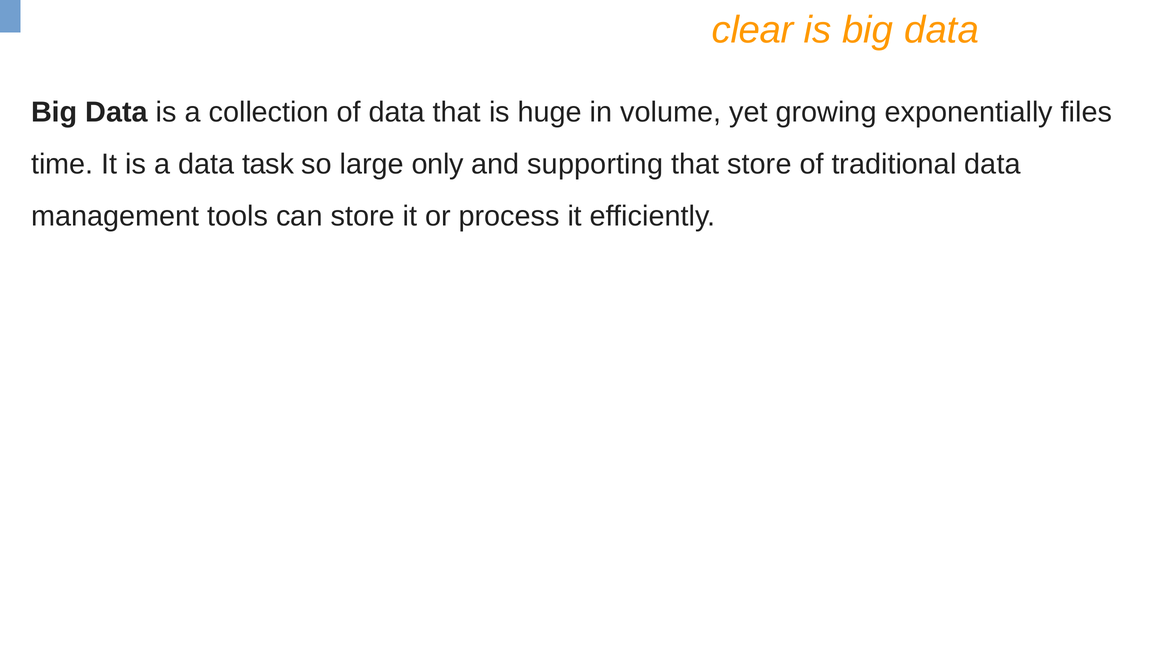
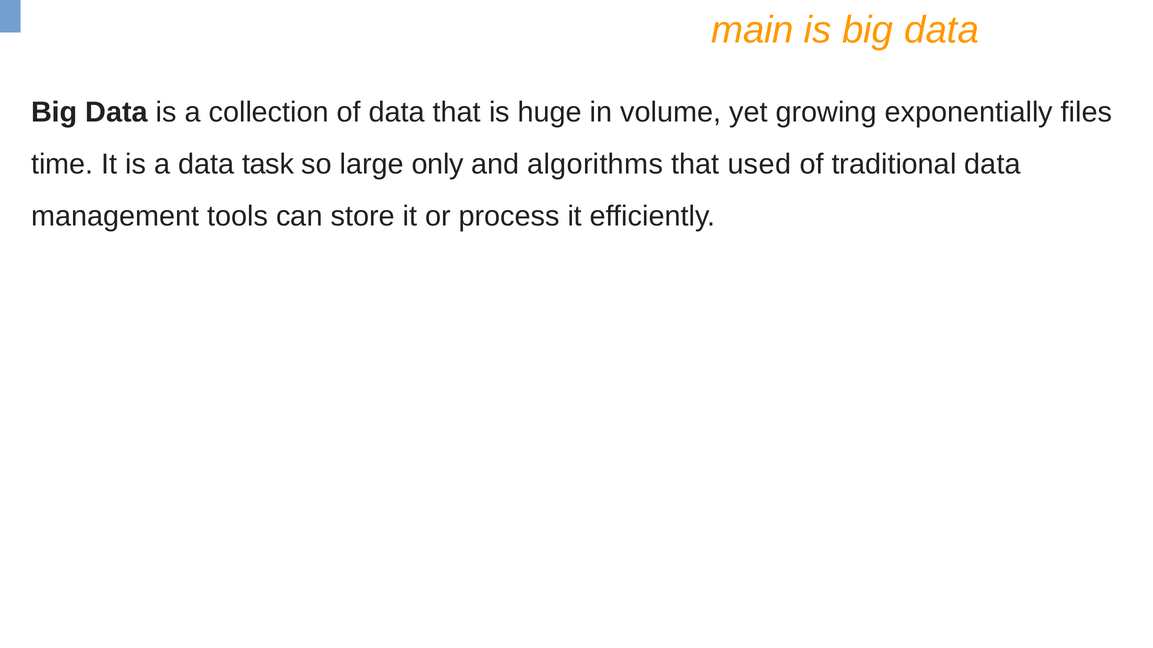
clear: clear -> main
supporting: supporting -> algorithms
that store: store -> used
